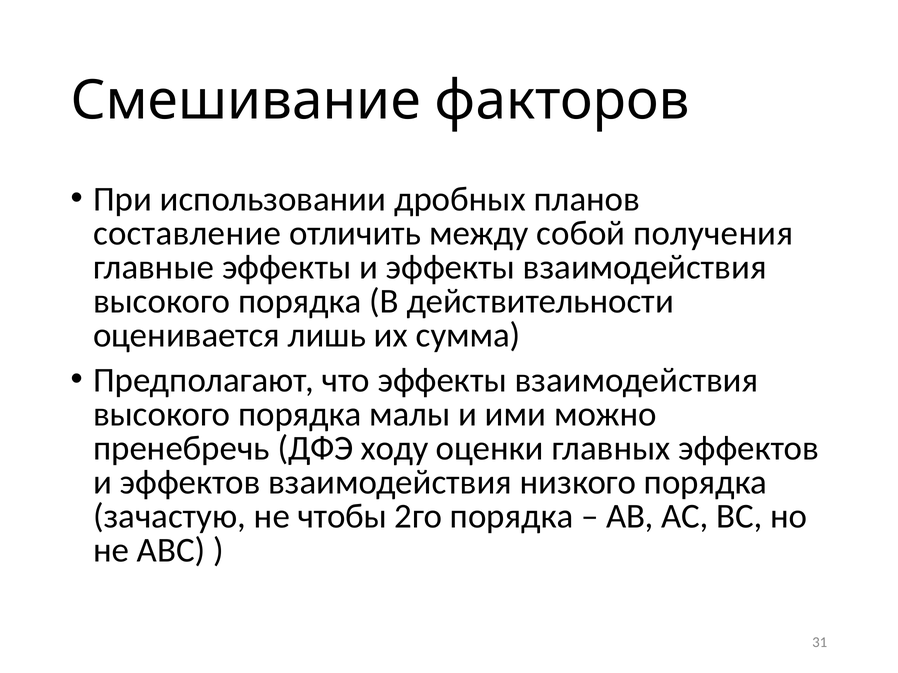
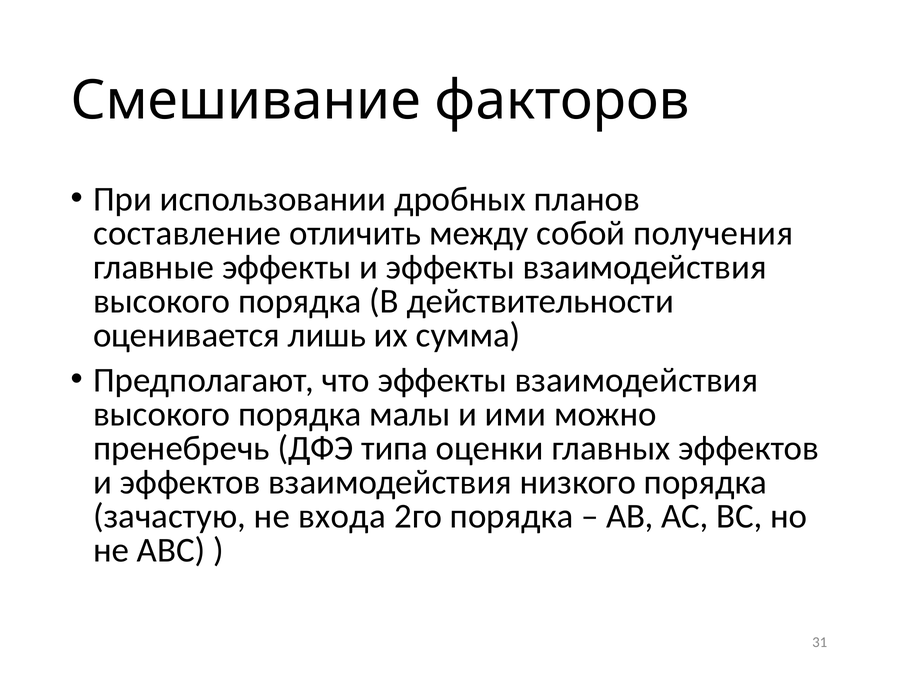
ходу: ходу -> типа
чтобы: чтобы -> входа
